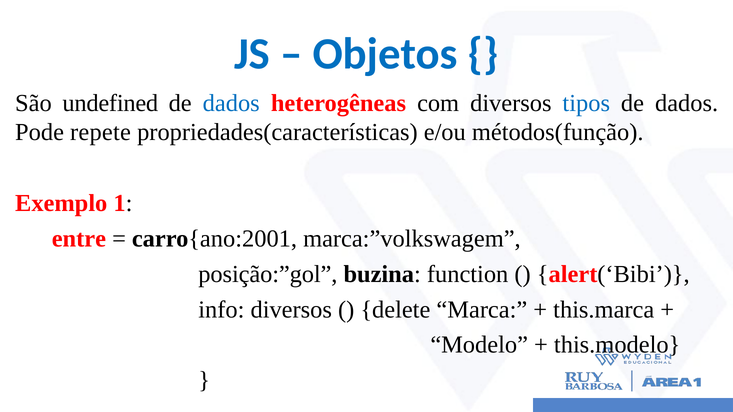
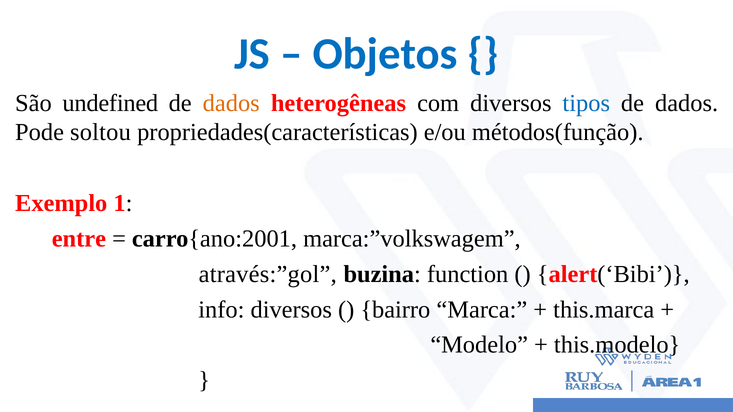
dados at (231, 103) colour: blue -> orange
repete: repete -> soltou
posição:”gol: posição:”gol -> através:”gol
delete: delete -> bairro
